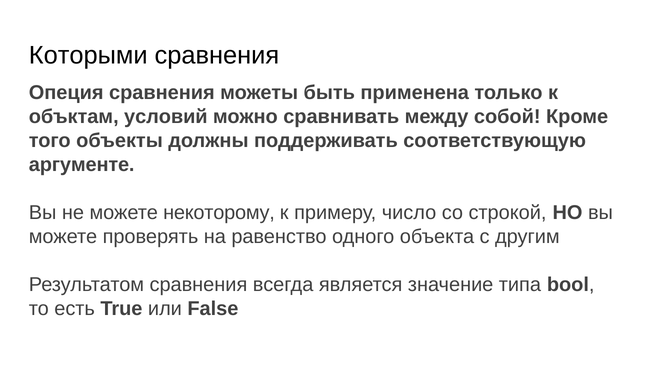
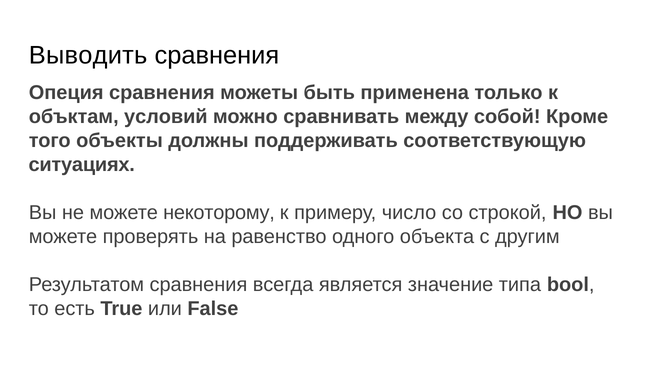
Которыми: Которыми -> Выводить
аргументе: аргументе -> ситуациях
